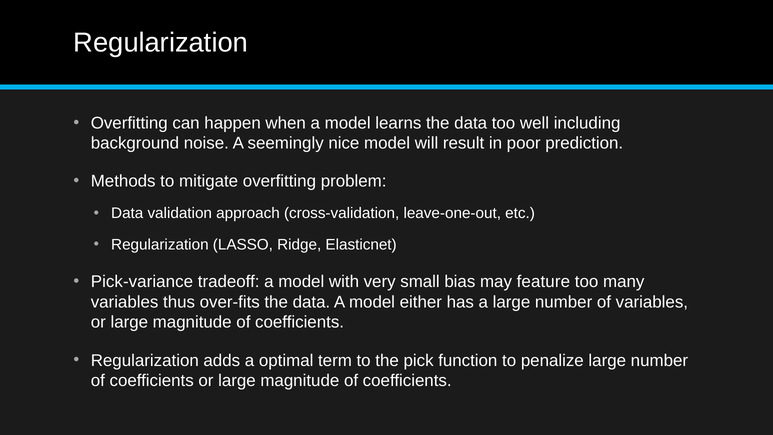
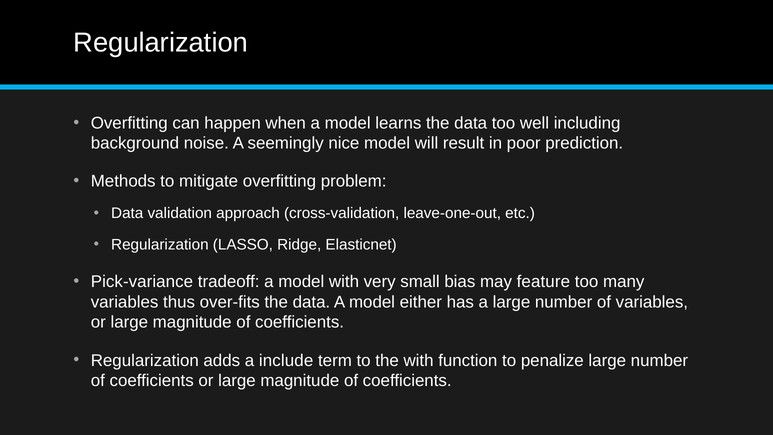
optimal: optimal -> include
the pick: pick -> with
